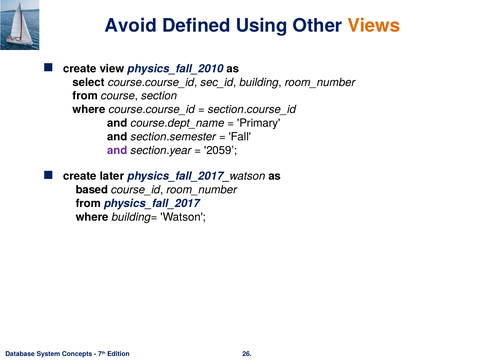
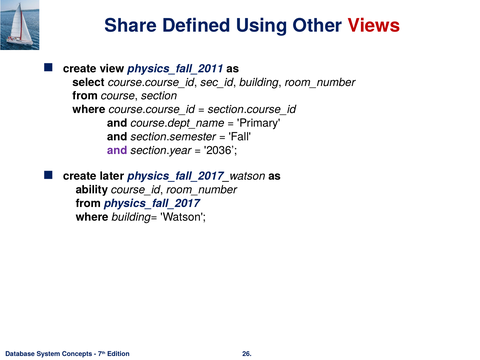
Avoid: Avoid -> Share
Views colour: orange -> red
physics_fall_2010: physics_fall_2010 -> physics_fall_2011
2059: 2059 -> 2036
based: based -> ability
